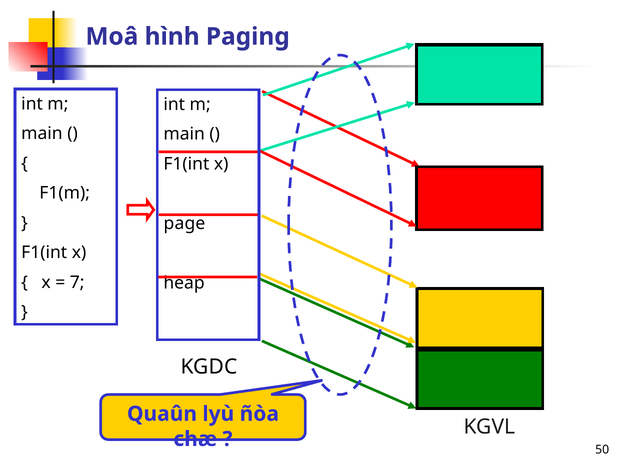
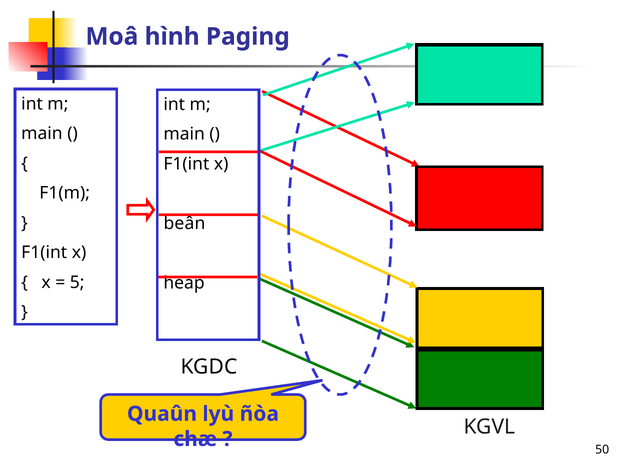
page: page -> beân
7: 7 -> 5
